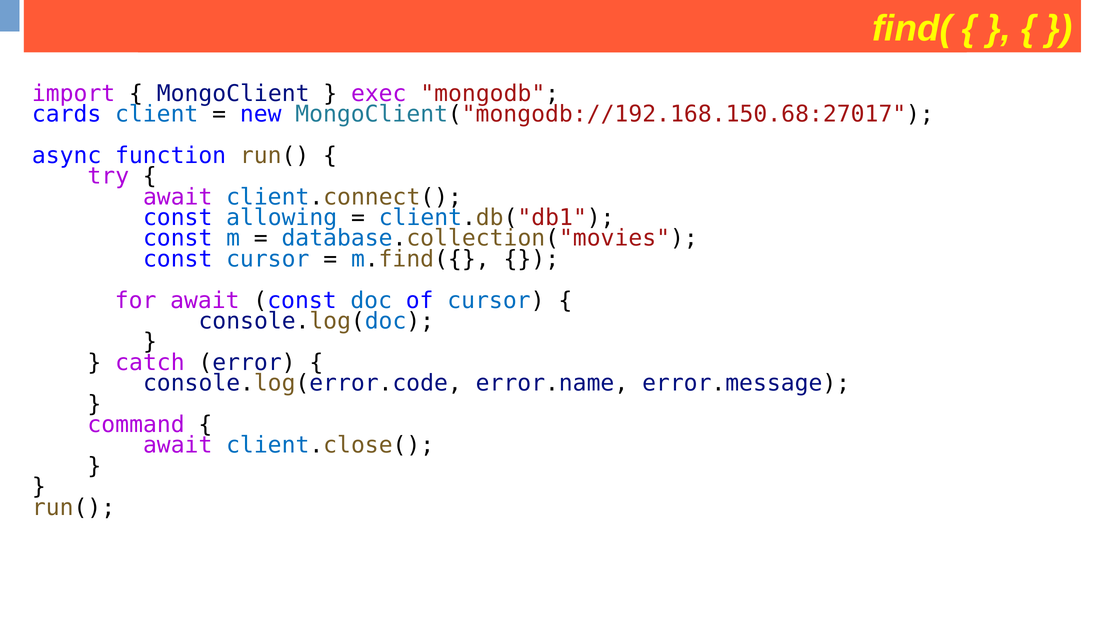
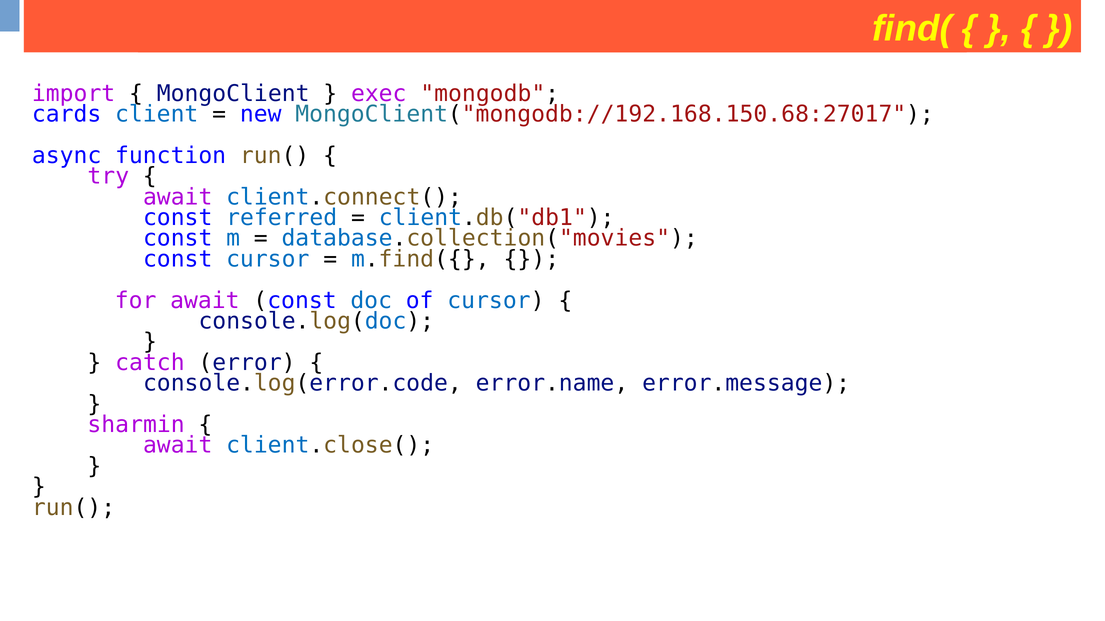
allowing: allowing -> referred
command: command -> sharmin
